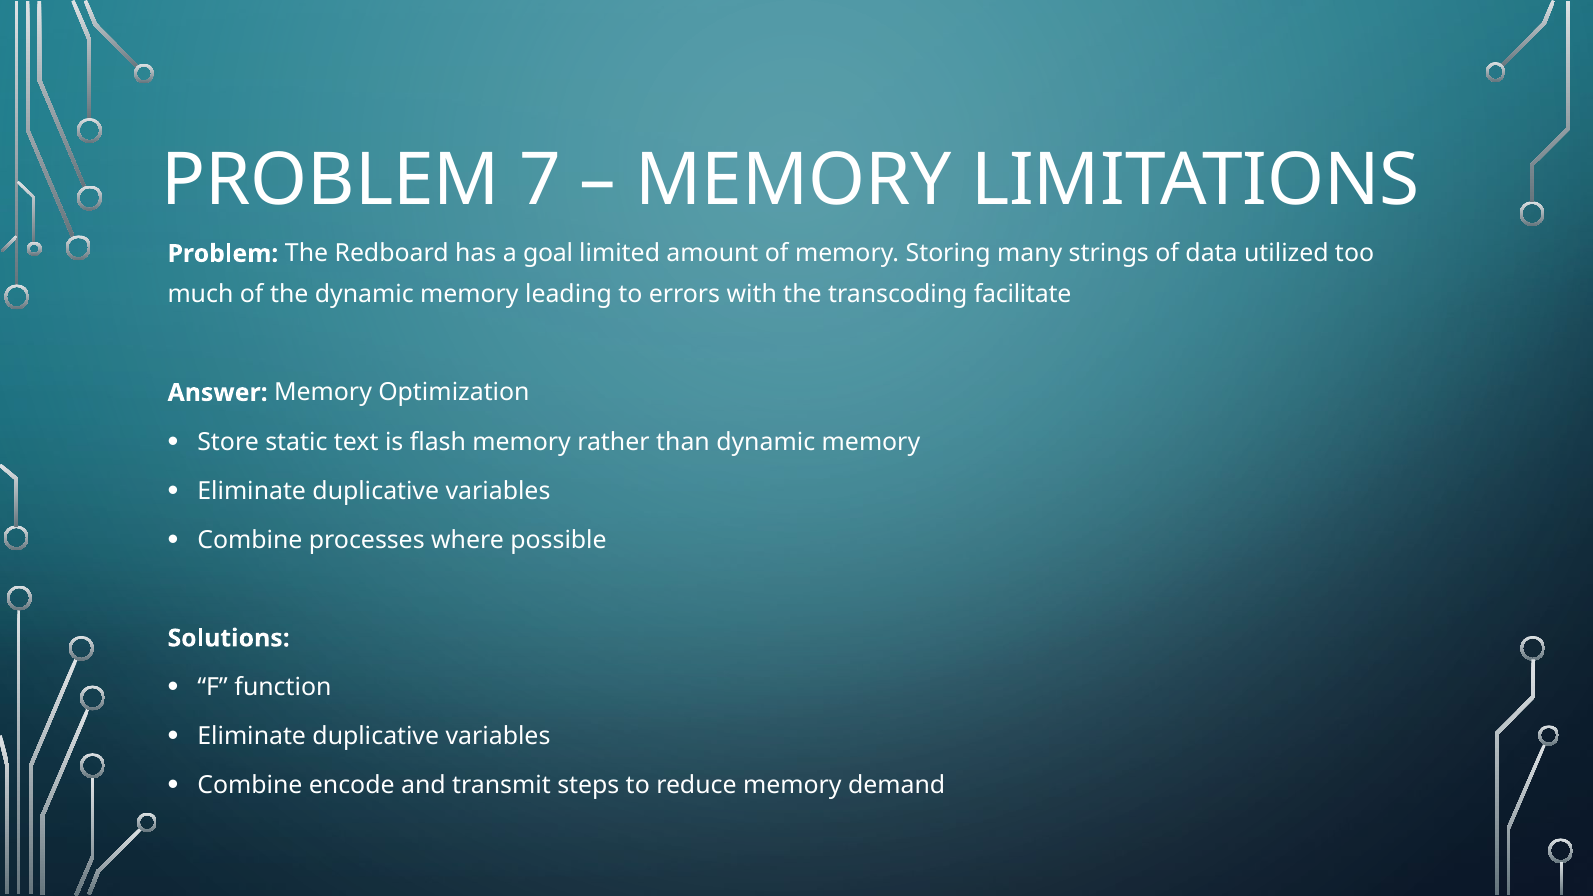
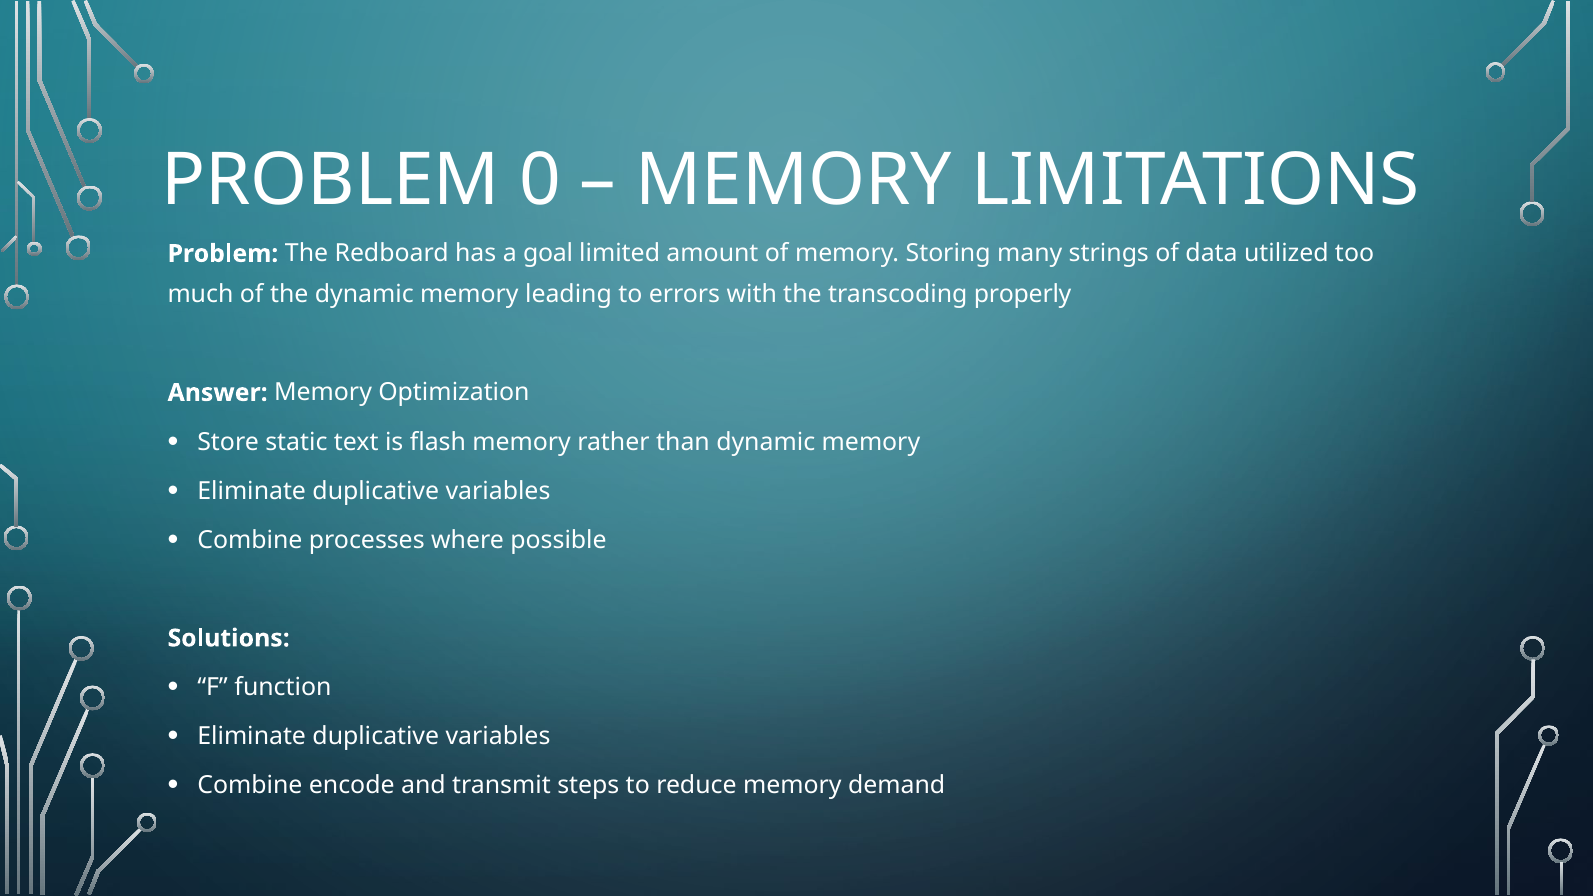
7: 7 -> 0
facilitate: facilitate -> properly
